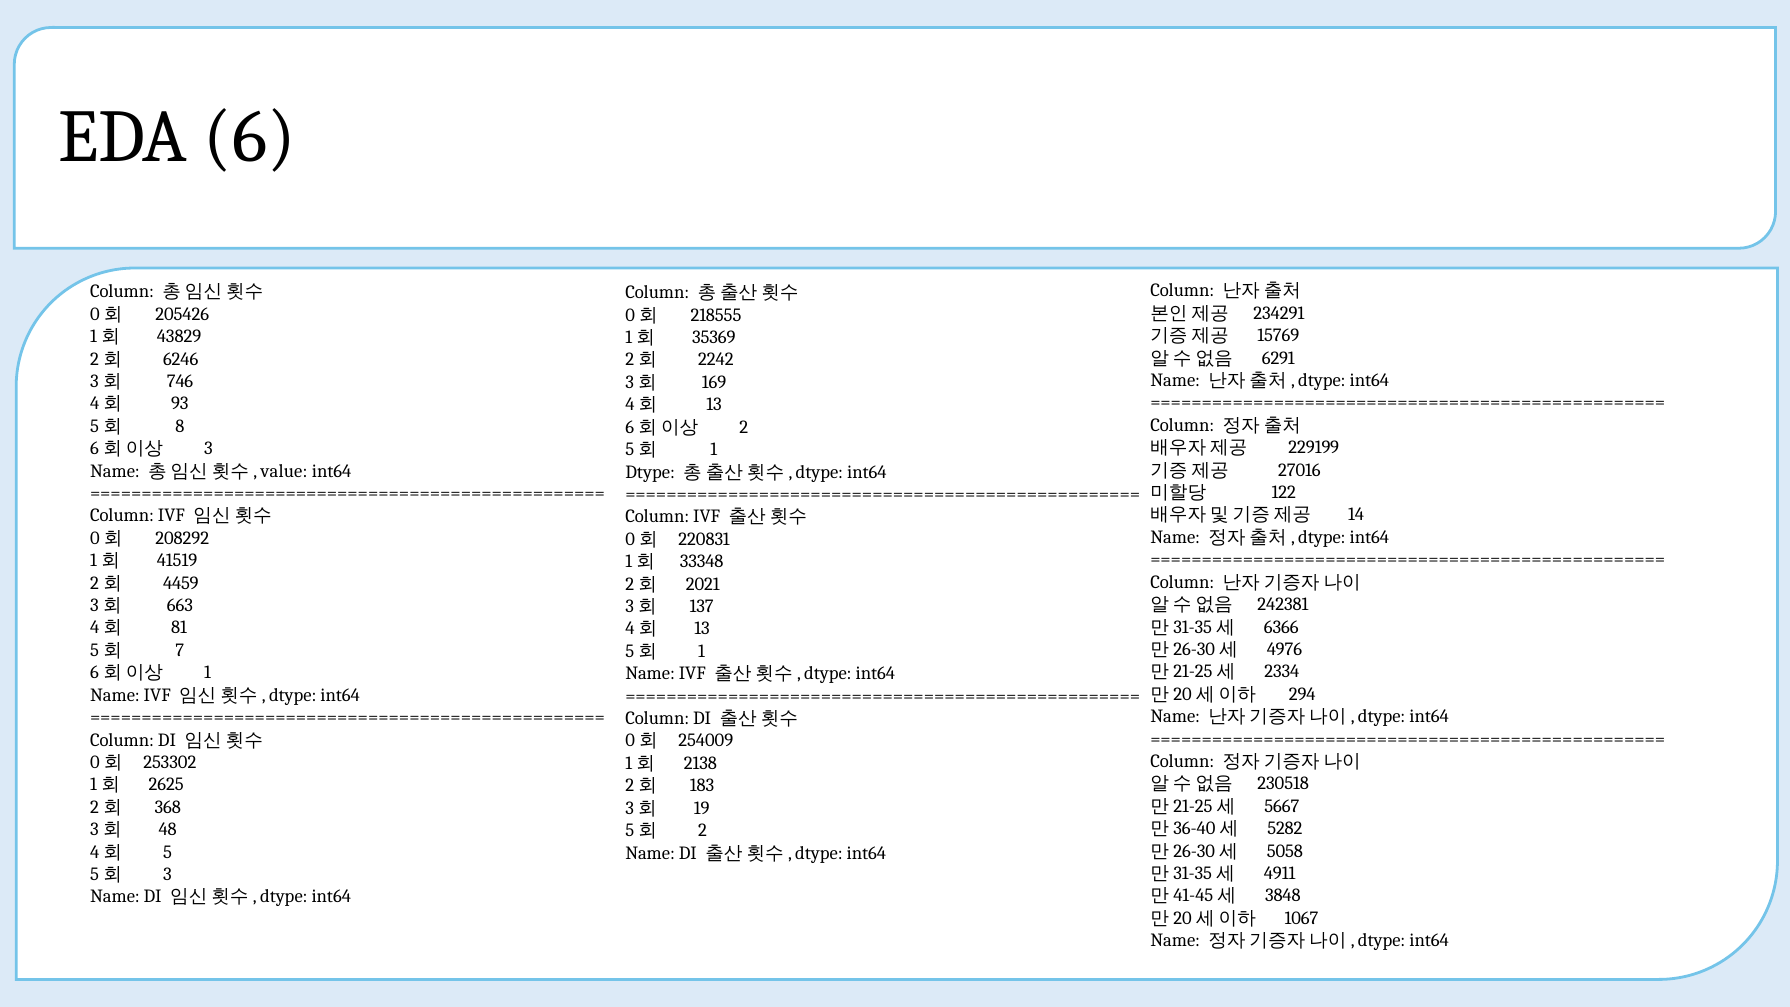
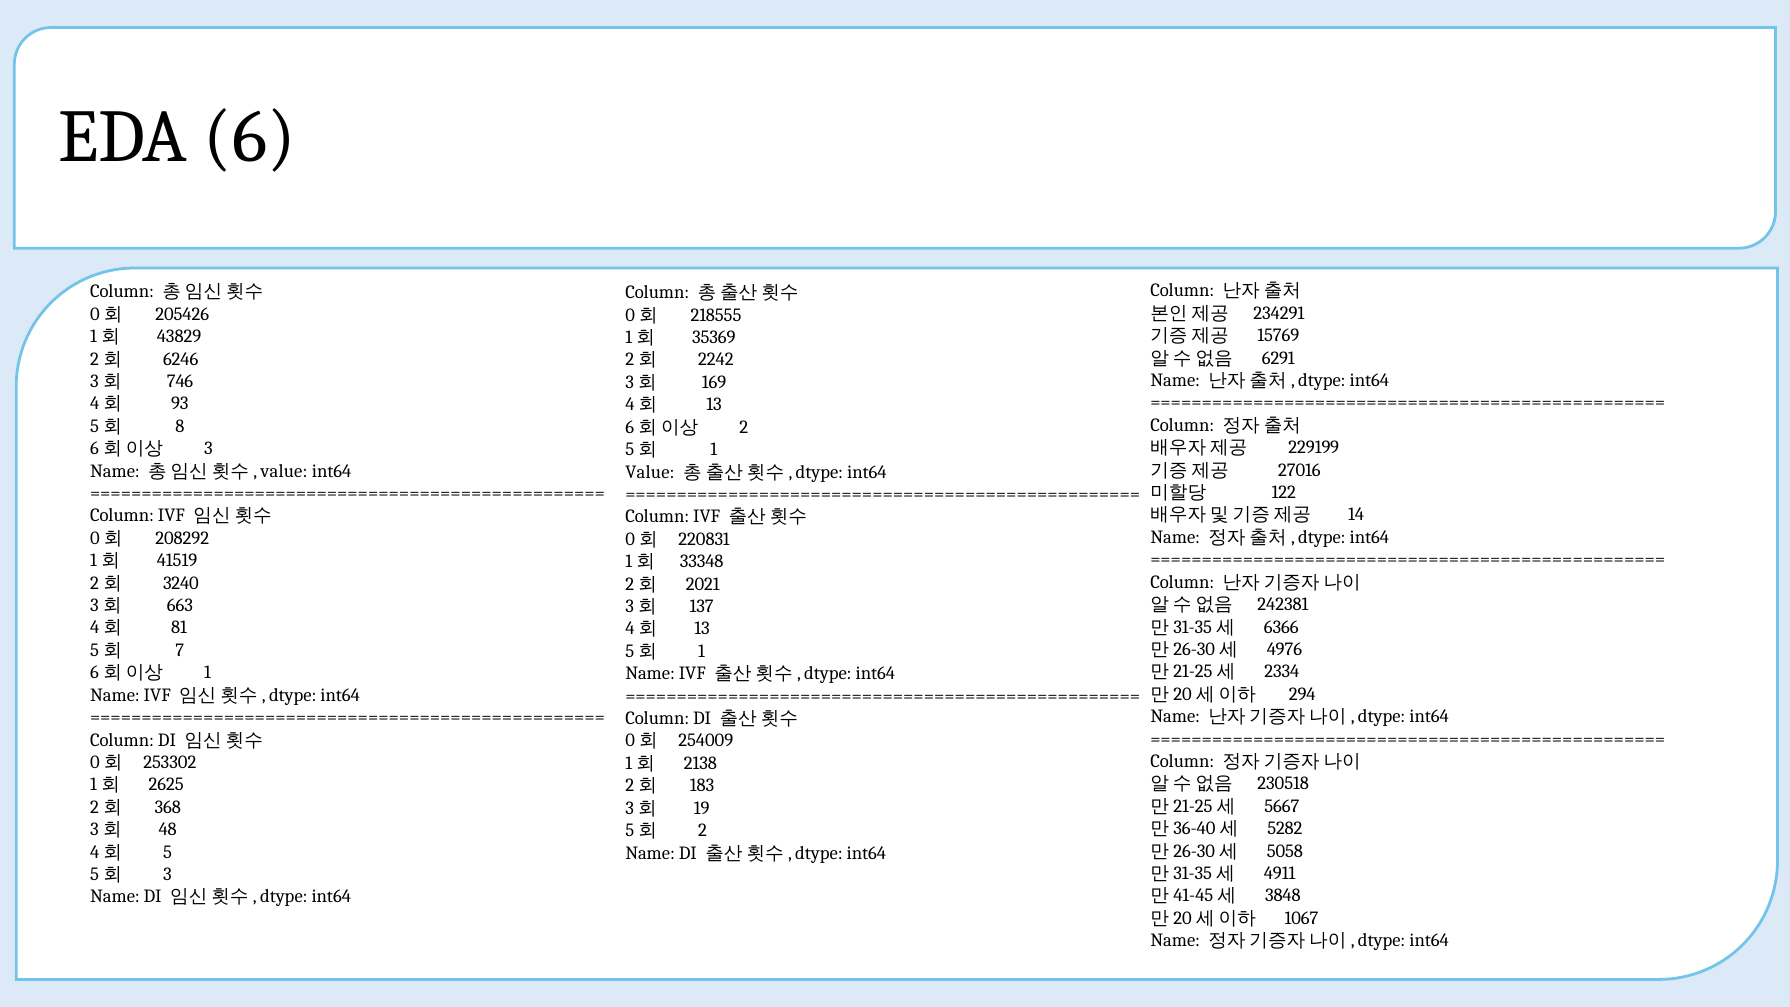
Dtype at (650, 472): Dtype -> Value
4459: 4459 -> 3240
